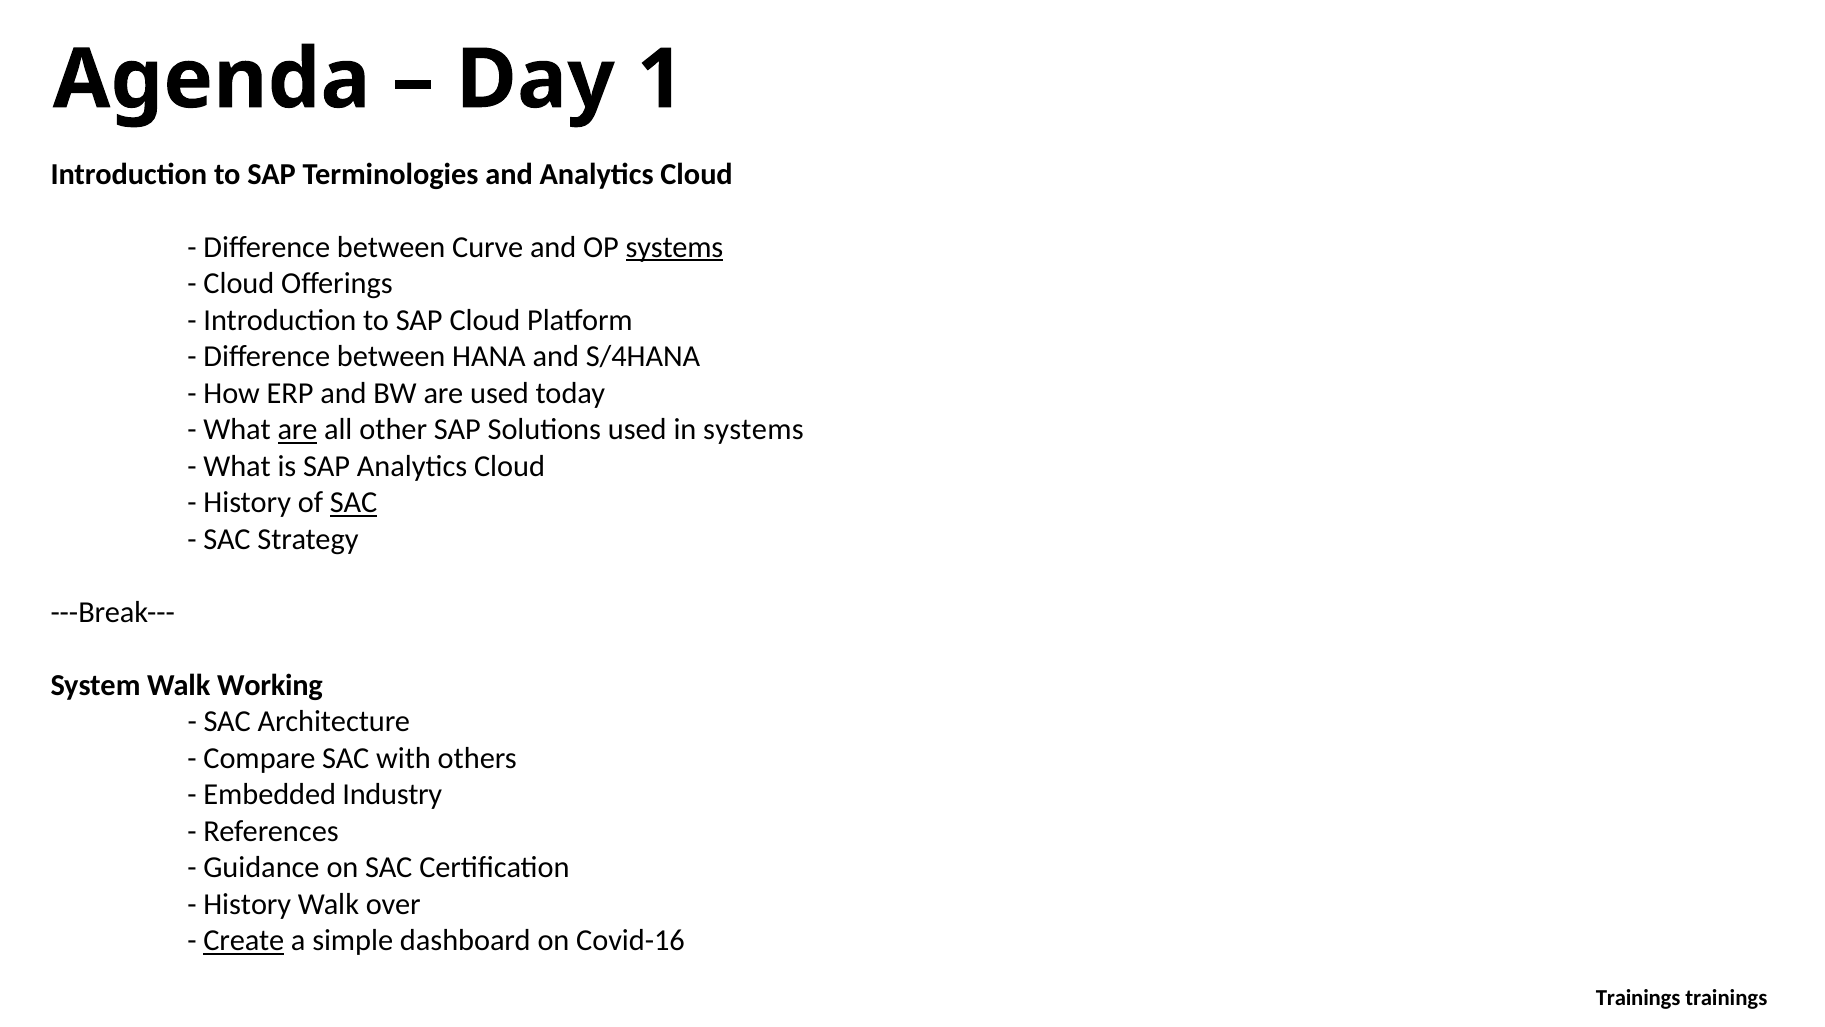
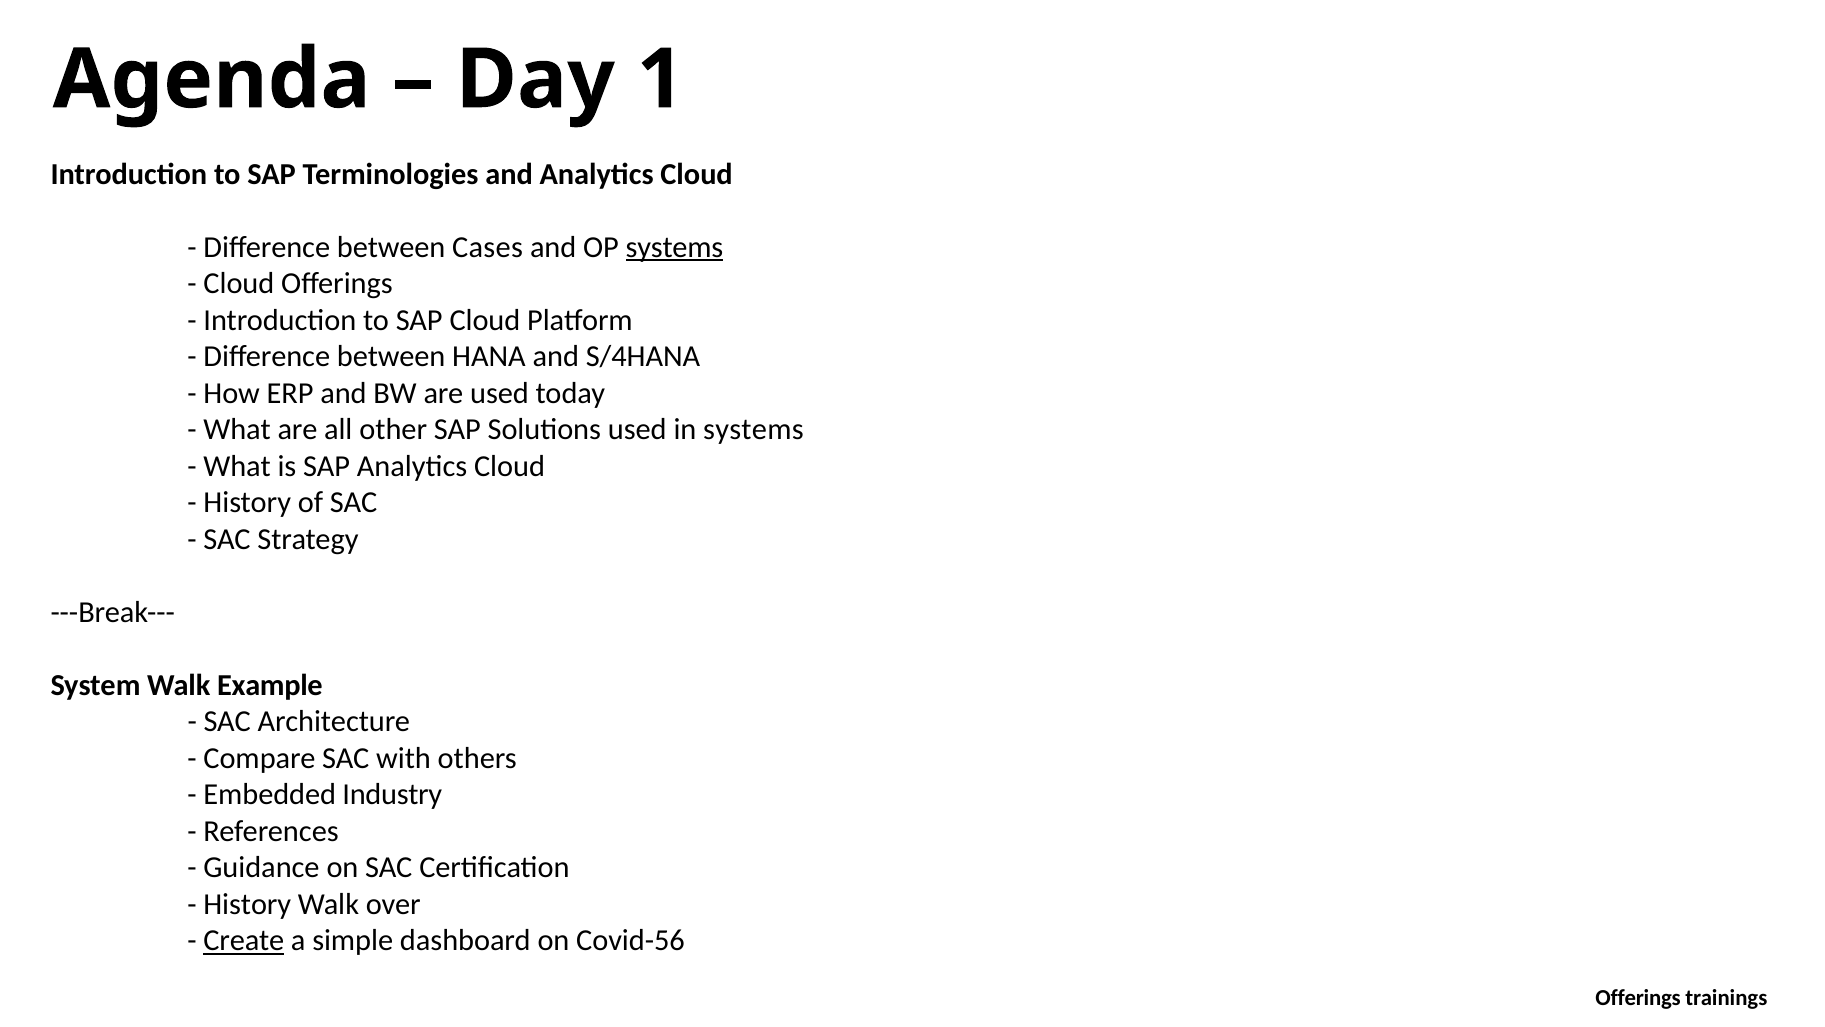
Curve: Curve -> Cases
are at (298, 429) underline: present -> none
SAC at (354, 502) underline: present -> none
Working: Working -> Example
Covid-16: Covid-16 -> Covid-56
Trainings at (1638, 997): Trainings -> Offerings
